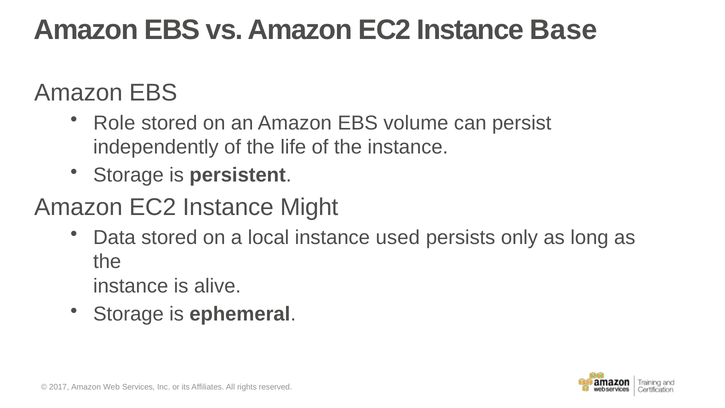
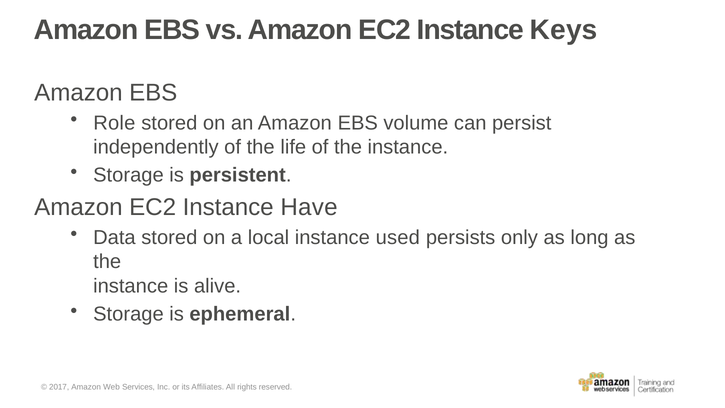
Base: Base -> Keys
Might: Might -> Have
